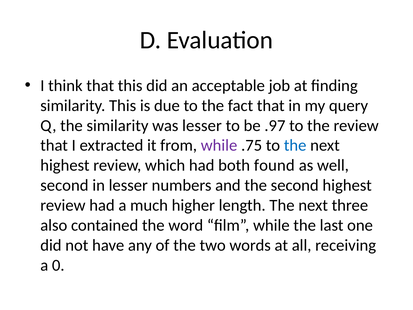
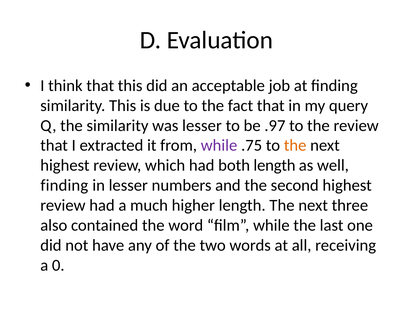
the at (295, 145) colour: blue -> orange
both found: found -> length
second at (64, 185): second -> finding
